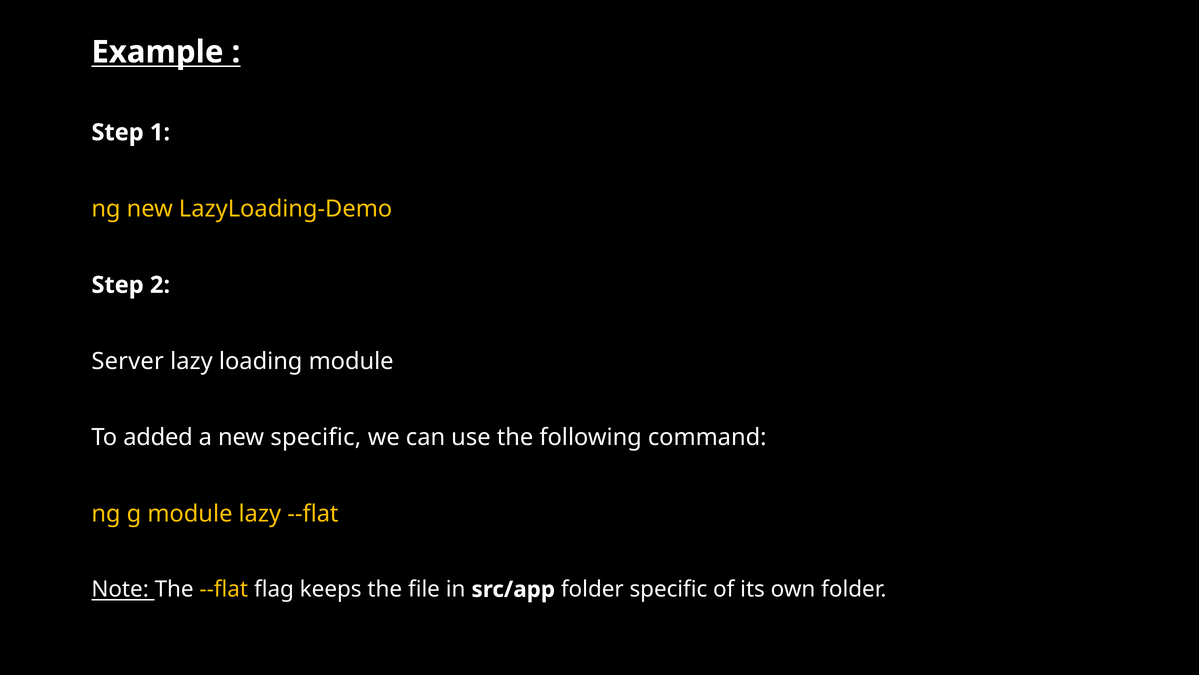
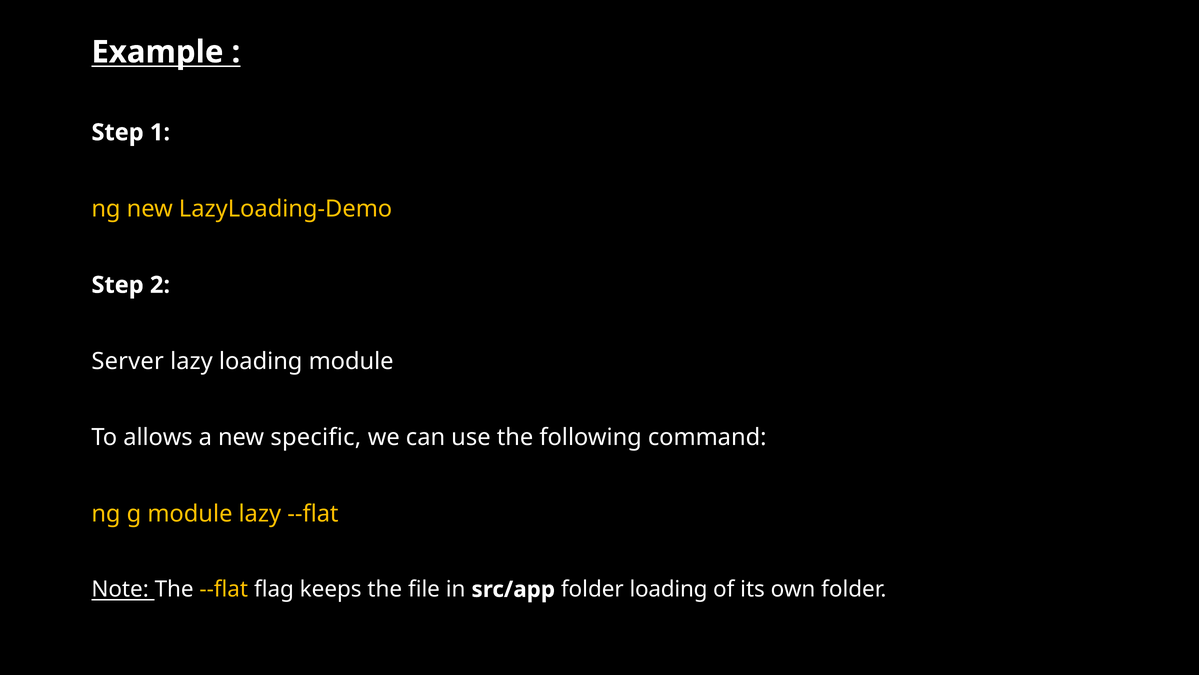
added: added -> allows
folder specific: specific -> loading
